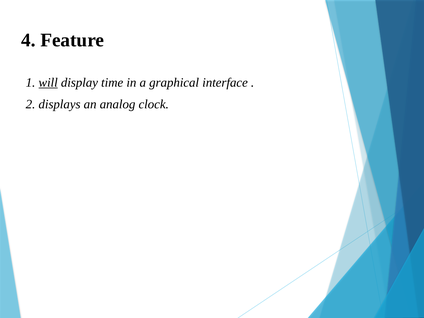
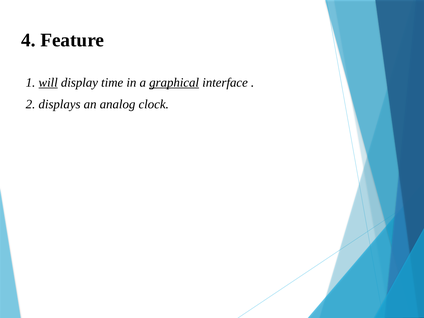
graphical underline: none -> present
